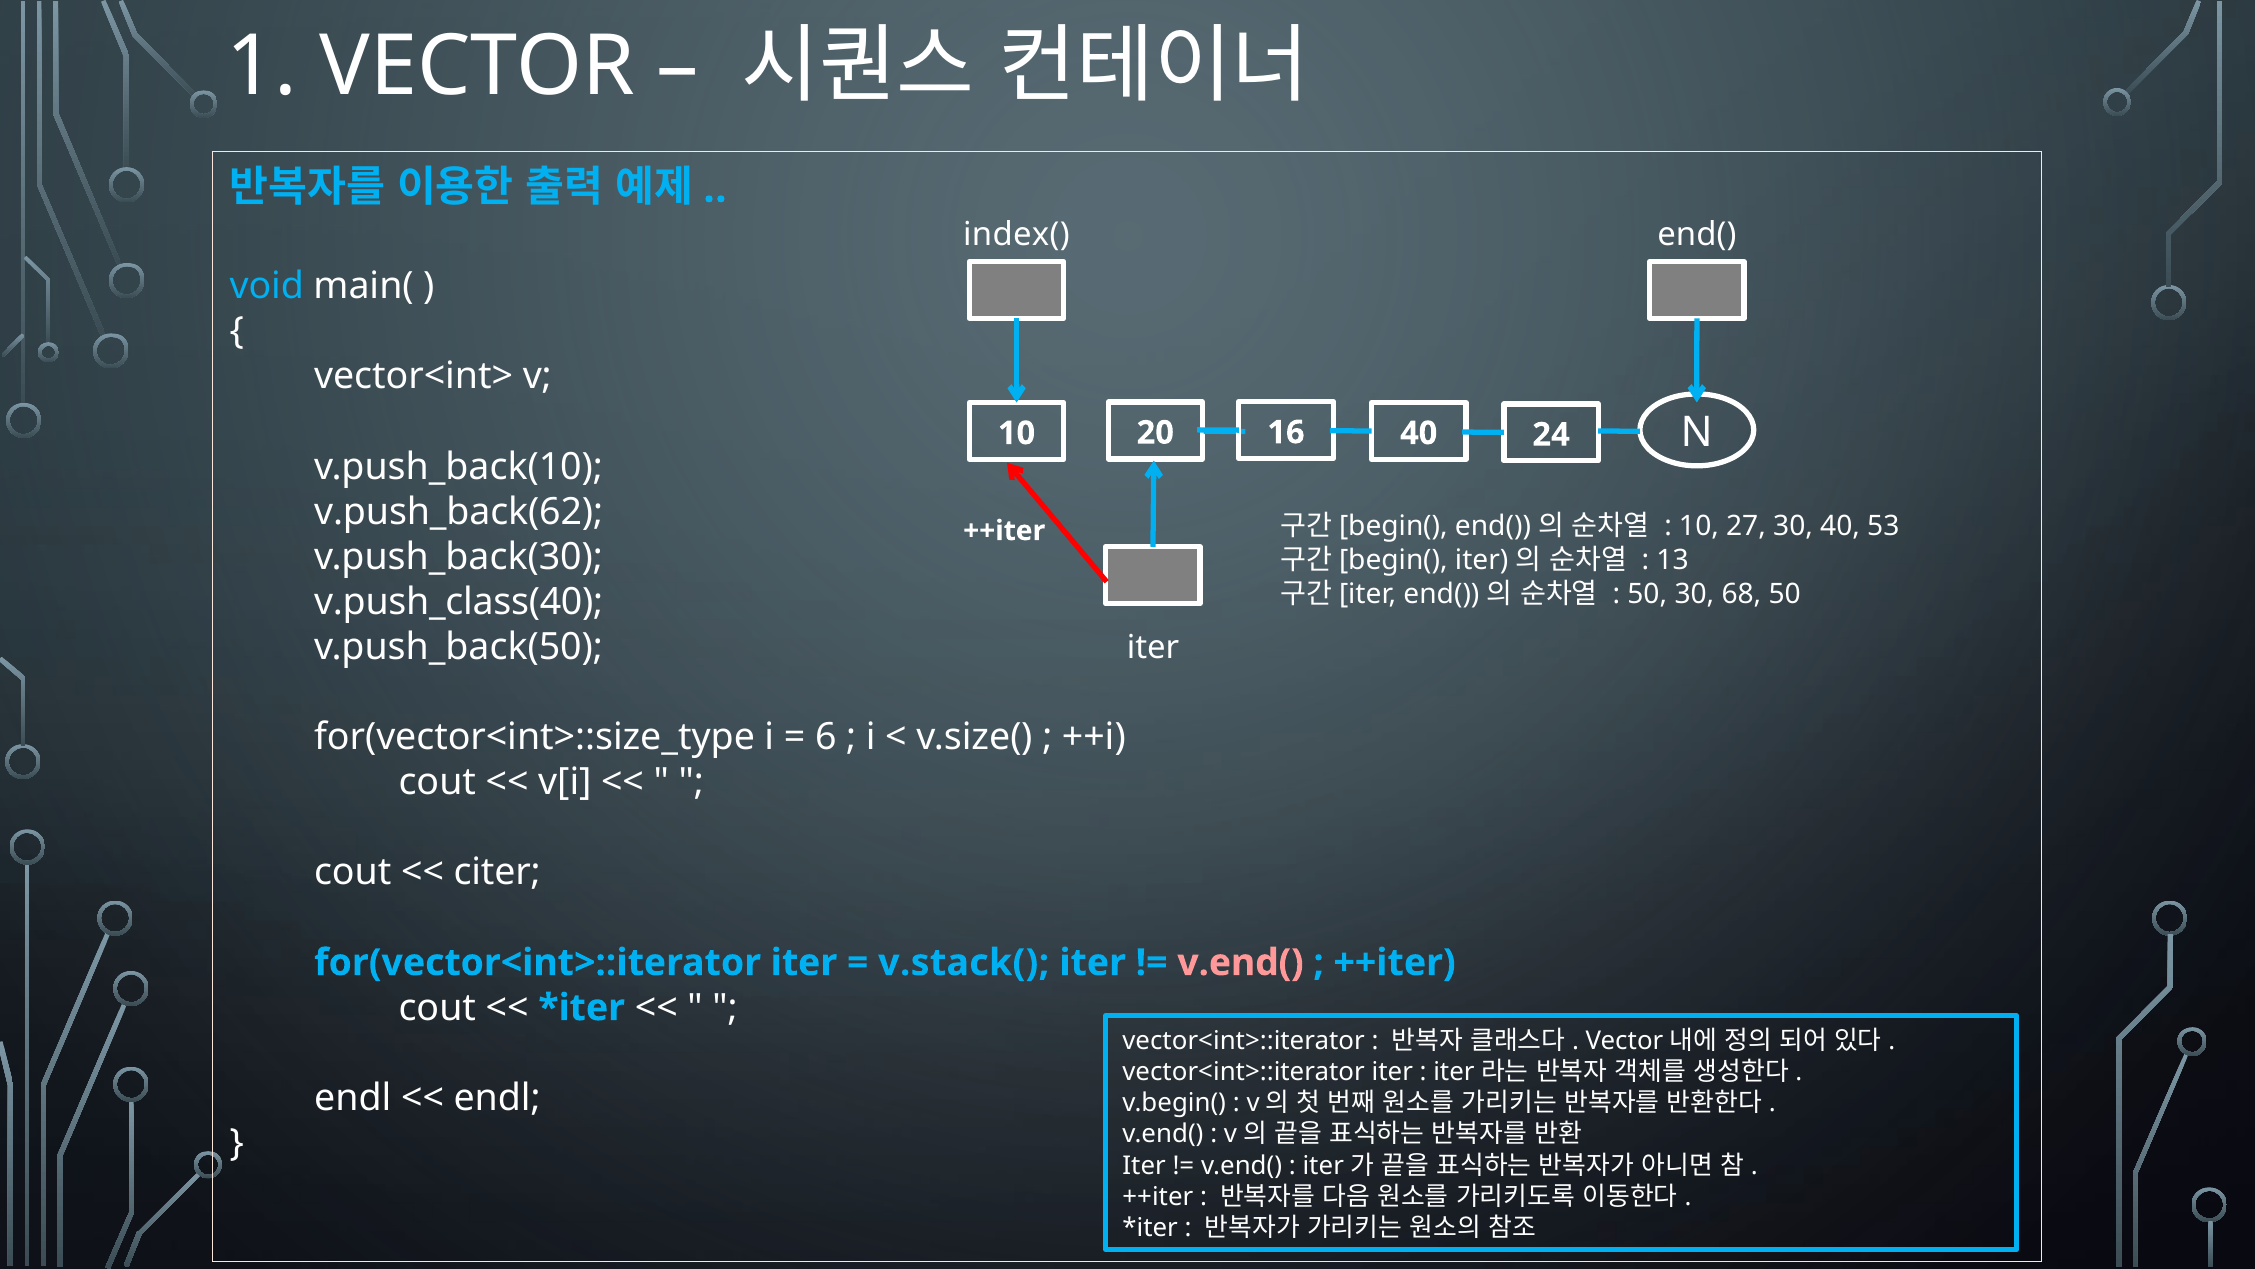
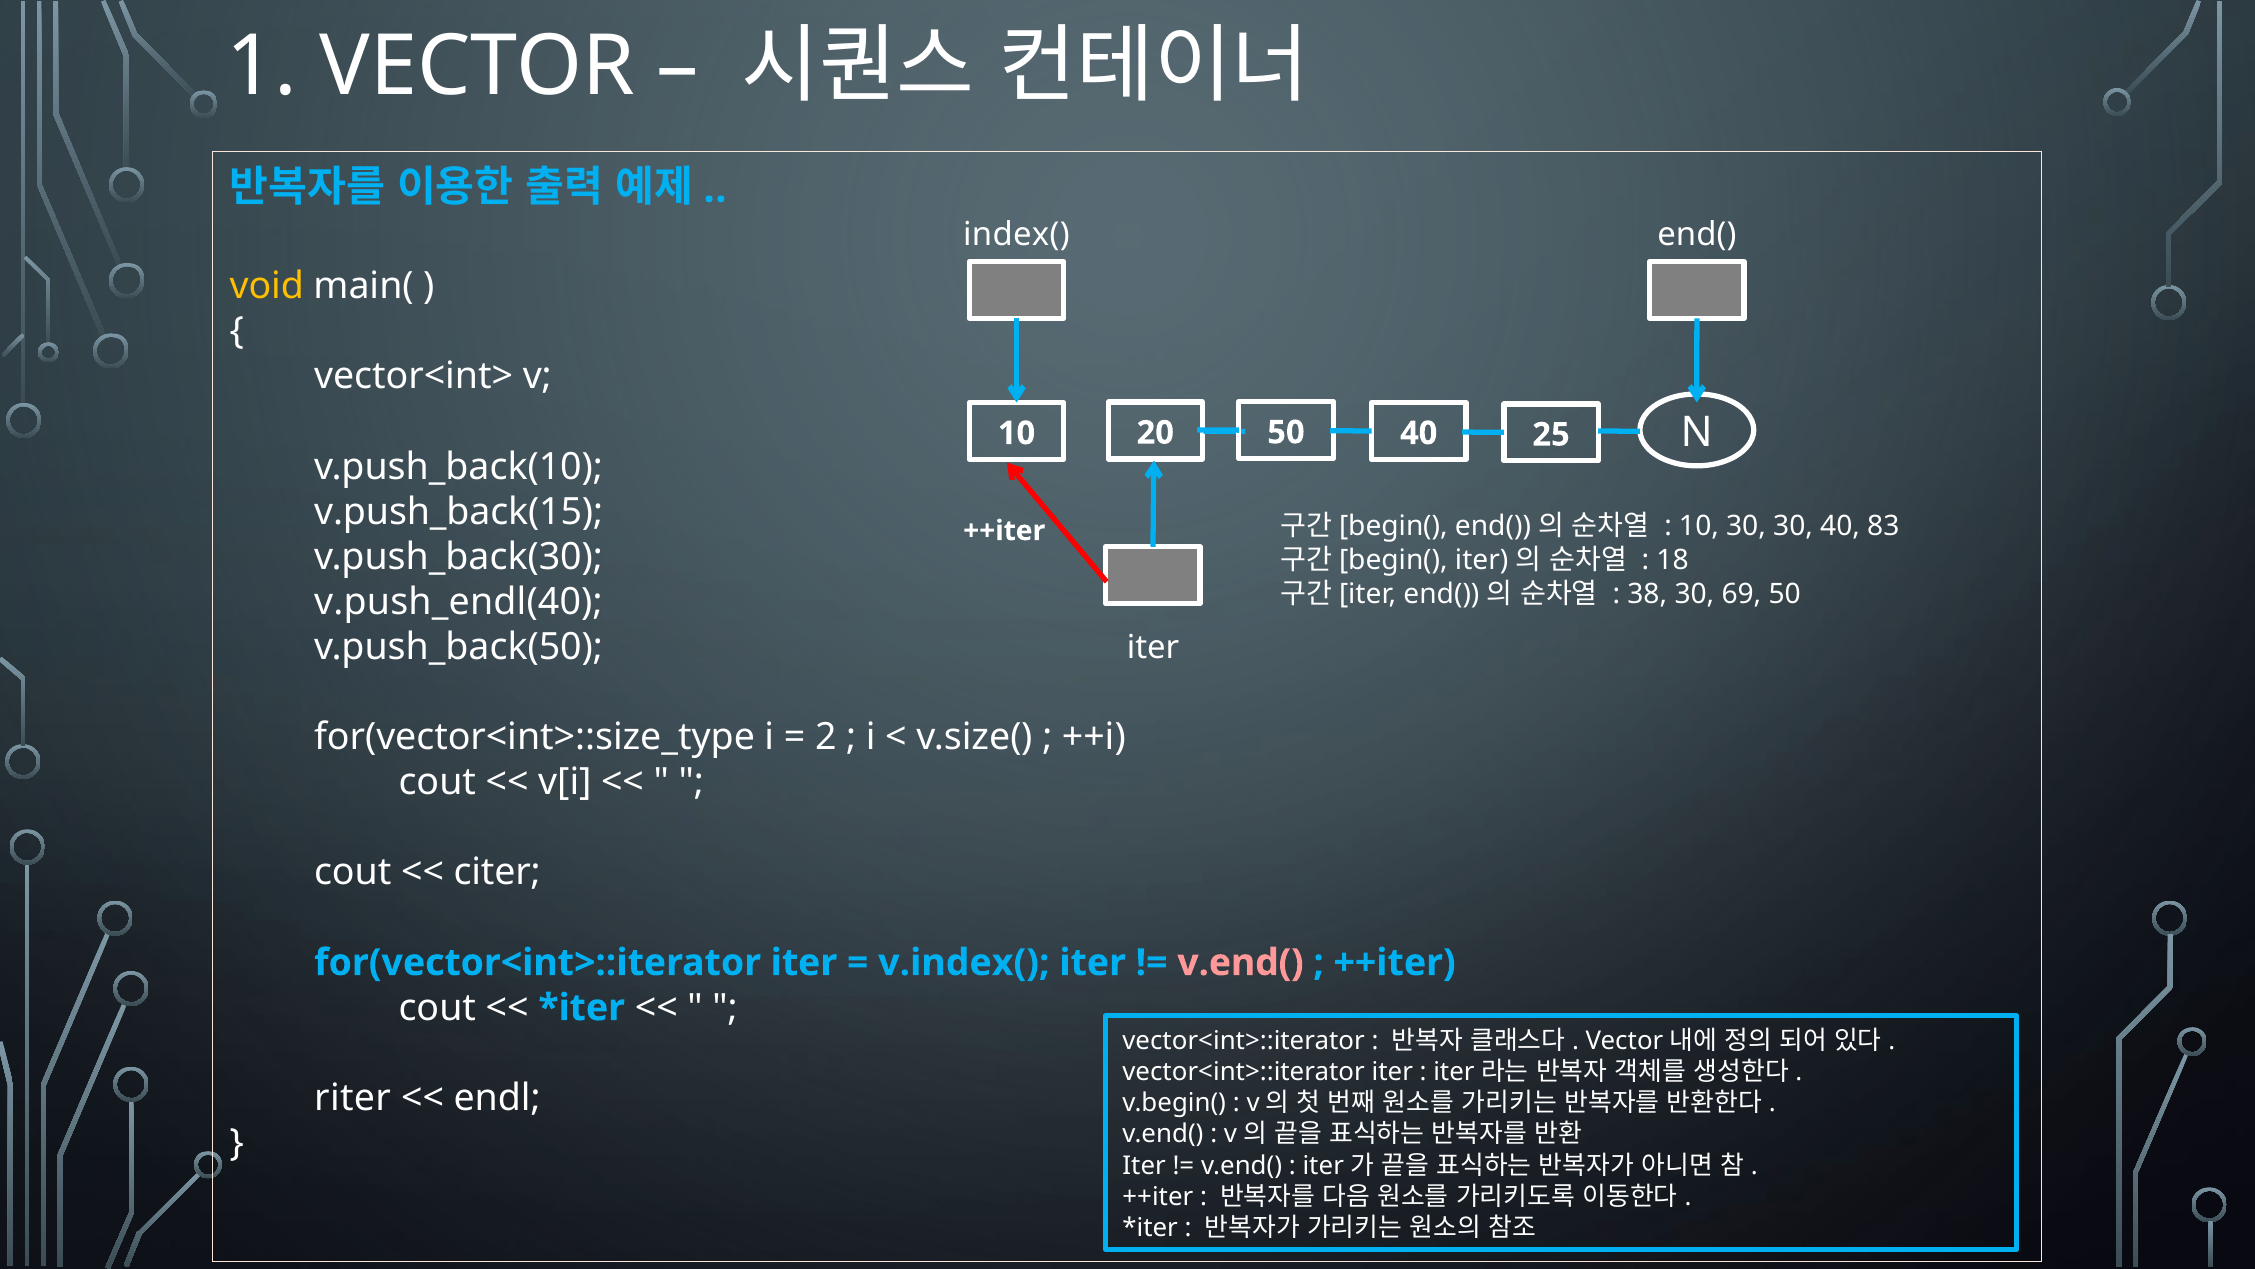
void colour: light blue -> yellow
20 16: 16 -> 50
24: 24 -> 25
v.push_back(62: v.push_back(62 -> v.push_back(15
10 27: 27 -> 30
53: 53 -> 83
13: 13 -> 18
50 at (1647, 593): 50 -> 38
68: 68 -> 69
v.push_class(40: v.push_class(40 -> v.push_endl(40
6: 6 -> 2
v.stack(: v.stack( -> v.index(
endl at (353, 1097): endl -> riter
